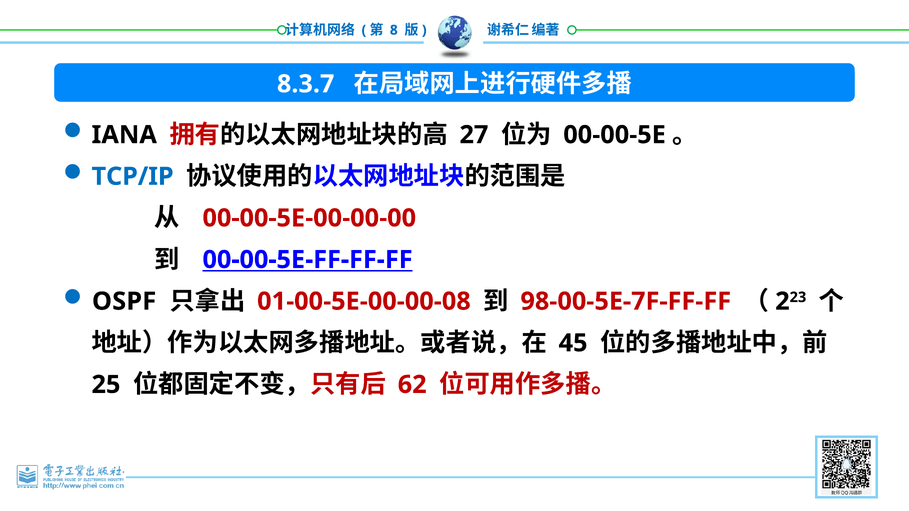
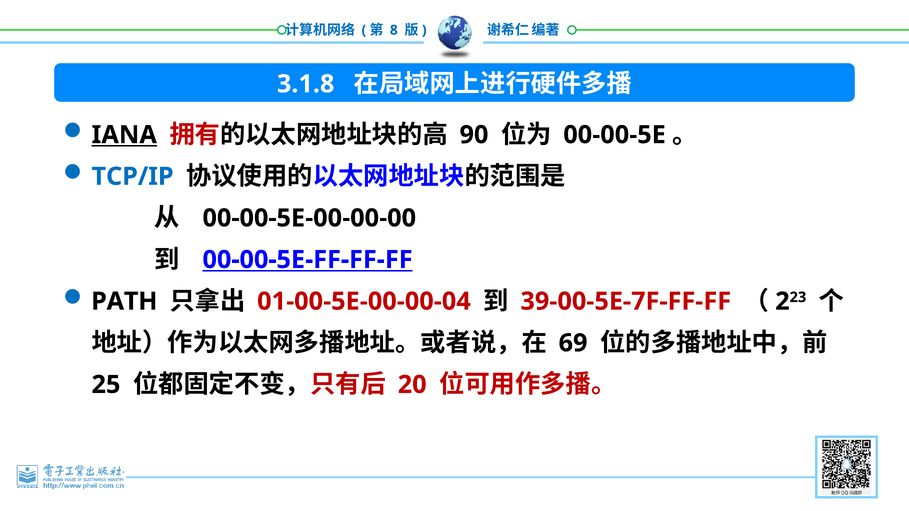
8.3.7: 8.3.7 -> 3.1.8
IANA underline: none -> present
27: 27 -> 90
00-00-5E-00-00-00 colour: red -> black
OSPF: OSPF -> PATH
01-00-5E-00-00-08: 01-00-5E-00-00-08 -> 01-00-5E-00-00-04
98-00-5E-7F-FF-FF: 98-00-5E-7F-FF-FF -> 39-00-5E-7F-FF-FF
45: 45 -> 69
62: 62 -> 20
